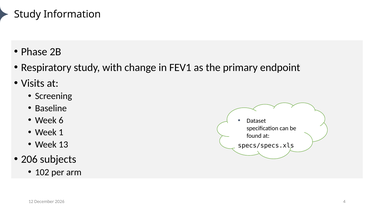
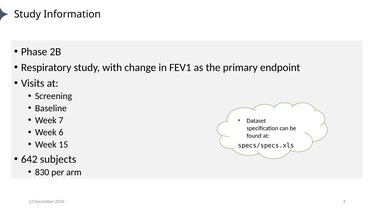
6: 6 -> 7
1: 1 -> 6
13: 13 -> 15
206: 206 -> 642
102: 102 -> 830
